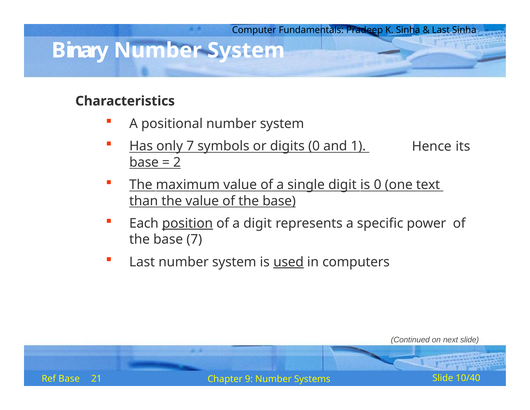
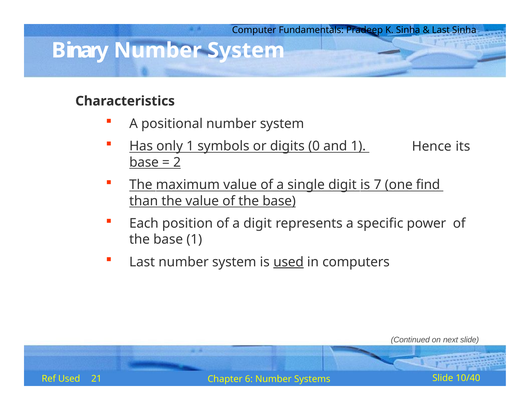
only 7: 7 -> 1
is 0: 0 -> 7
text: text -> find
position underline: present -> none
base 7: 7 -> 1
Ref Base: Base -> Used
9: 9 -> 6
